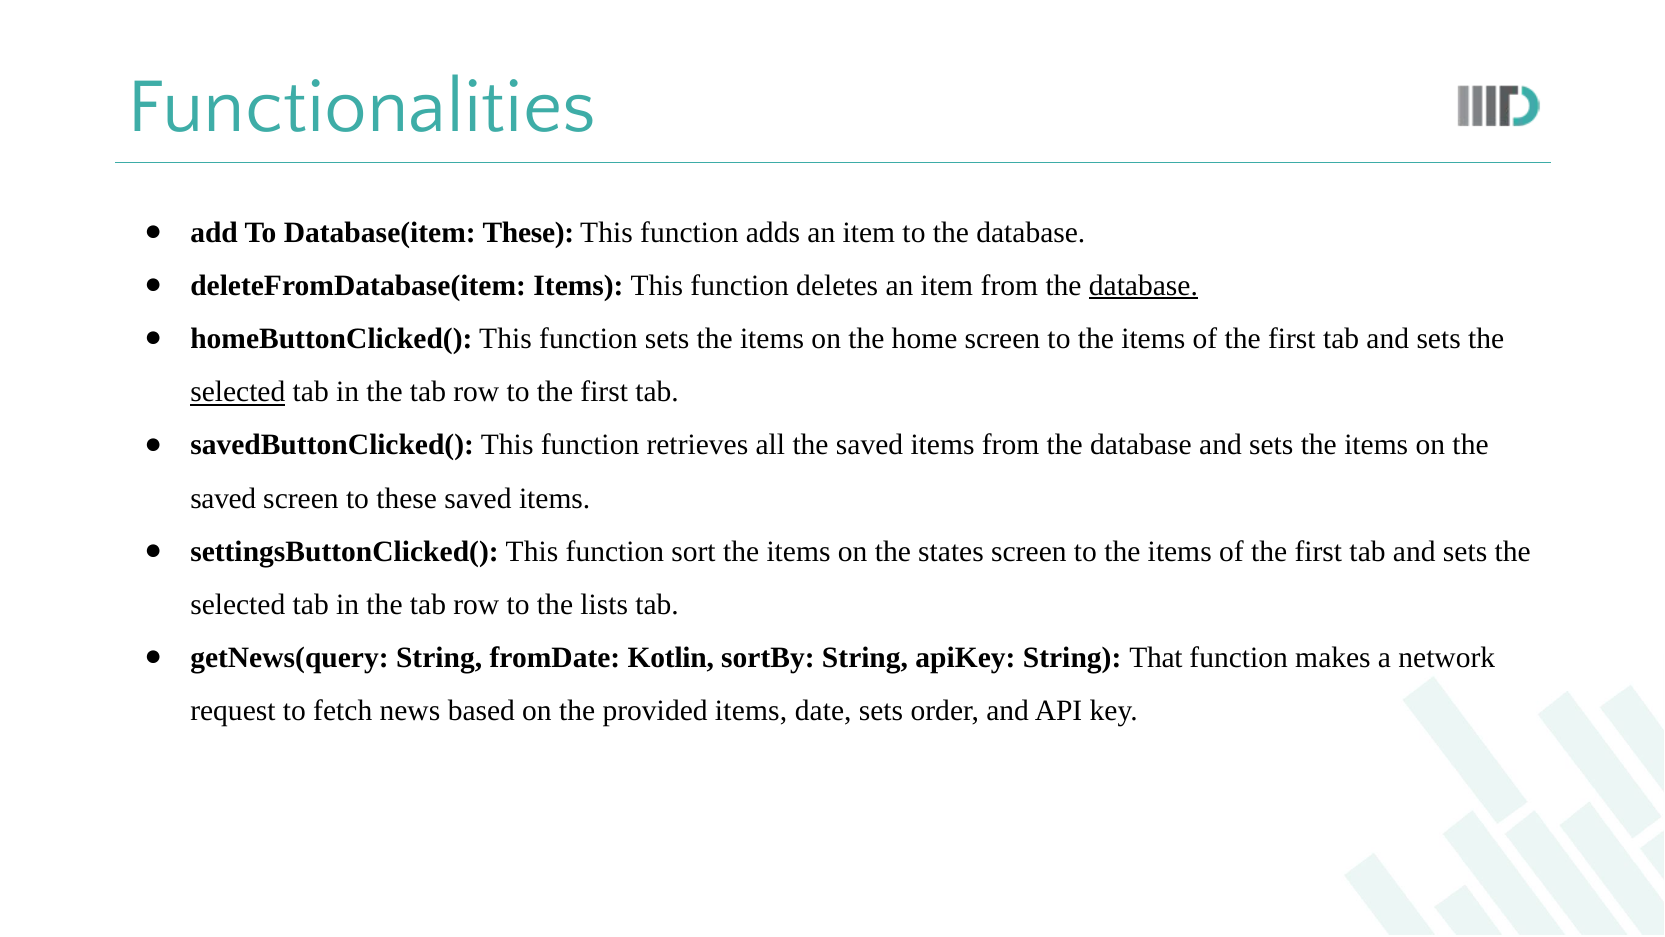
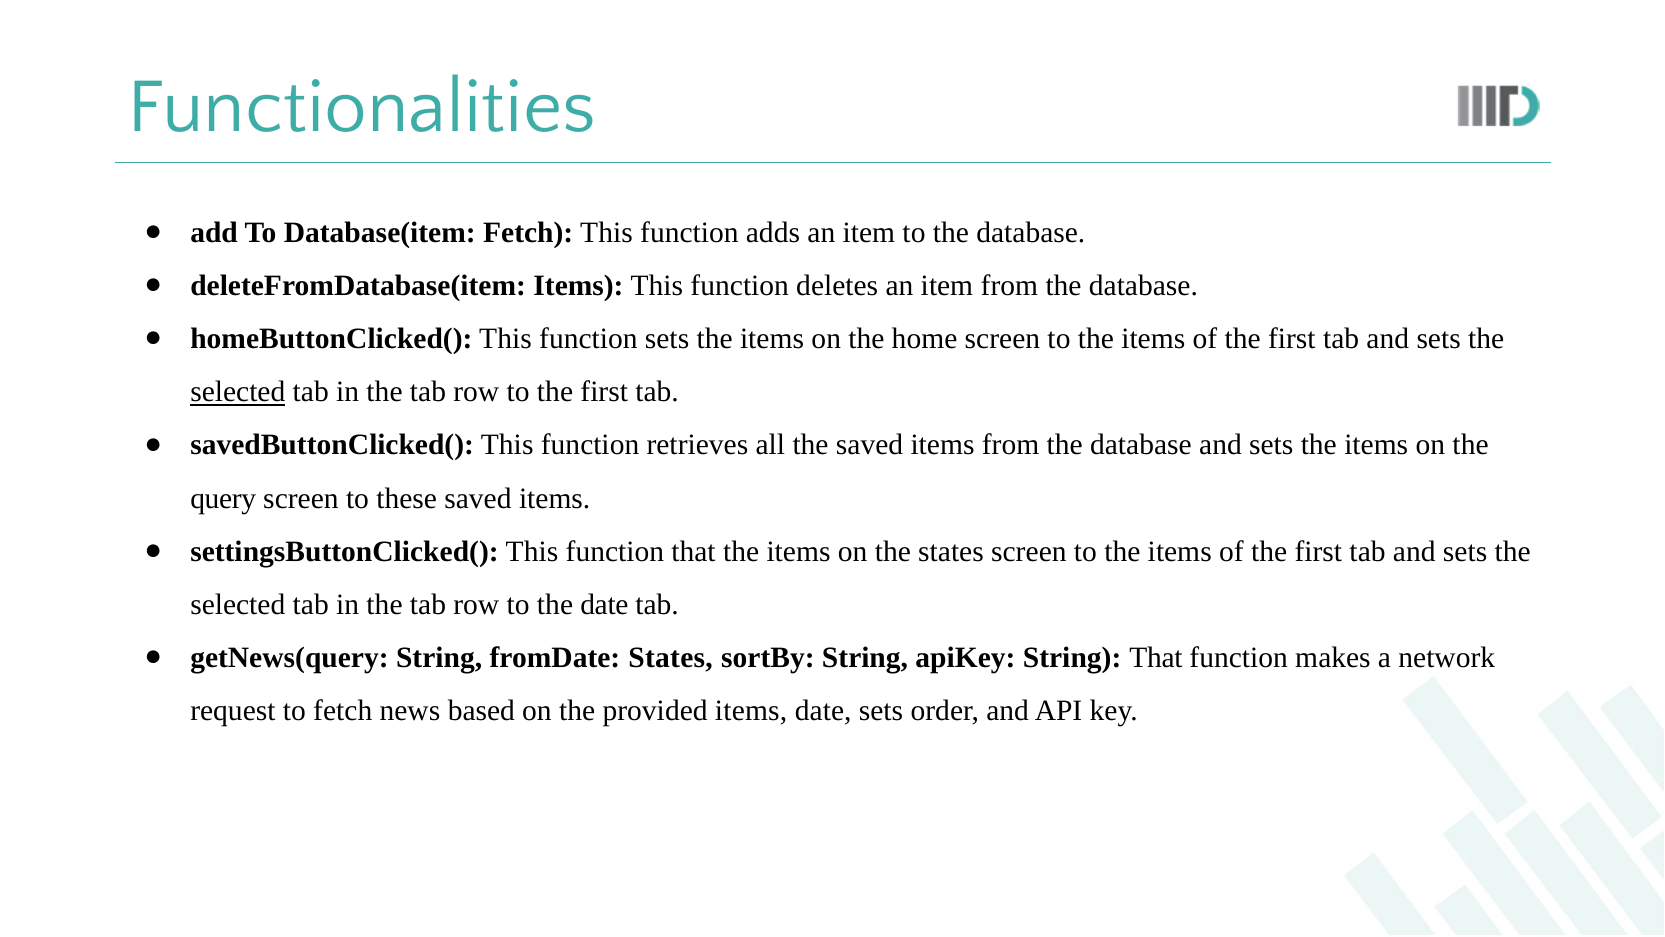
Database(item These: These -> Fetch
database at (1143, 286) underline: present -> none
saved at (223, 498): saved -> query
function sort: sort -> that
the lists: lists -> date
fromDate Kotlin: Kotlin -> States
